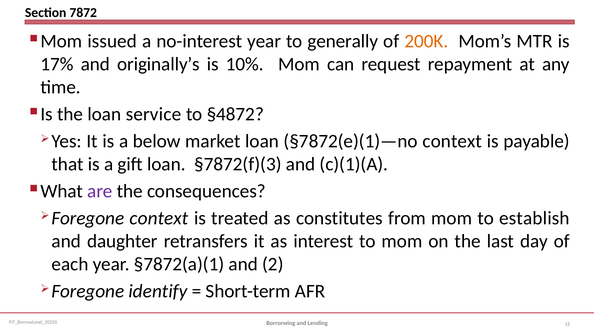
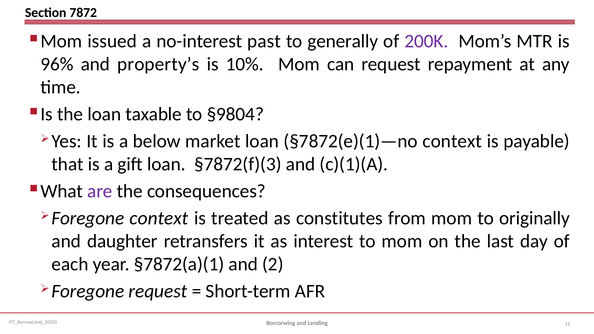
no-interest year: year -> past
200K colour: orange -> purple
17%: 17% -> 96%
originally’s: originally’s -> property’s
service: service -> taxable
§4872: §4872 -> §9804
establish: establish -> originally
identify at (158, 291): identify -> request
